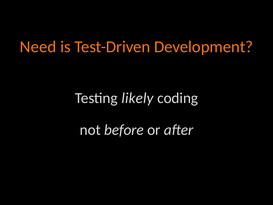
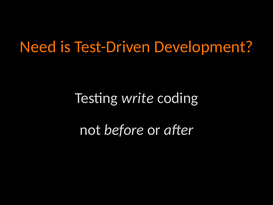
likely: likely -> write
